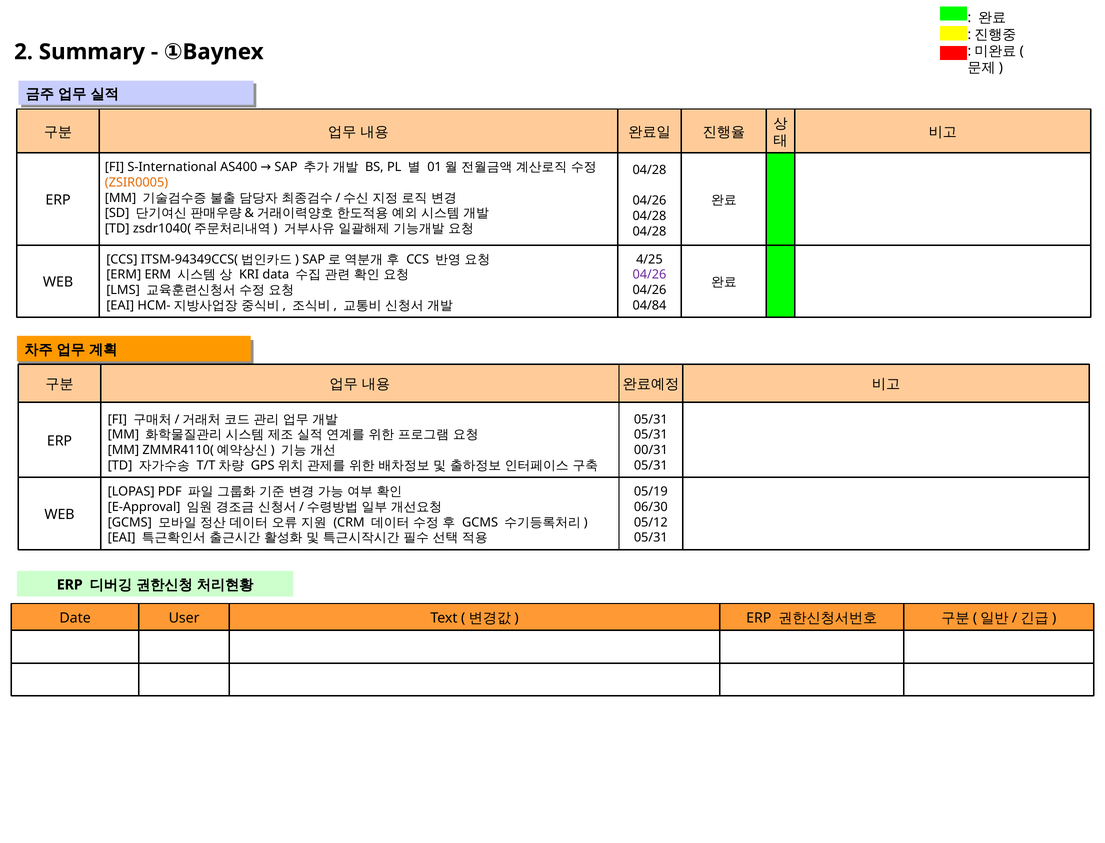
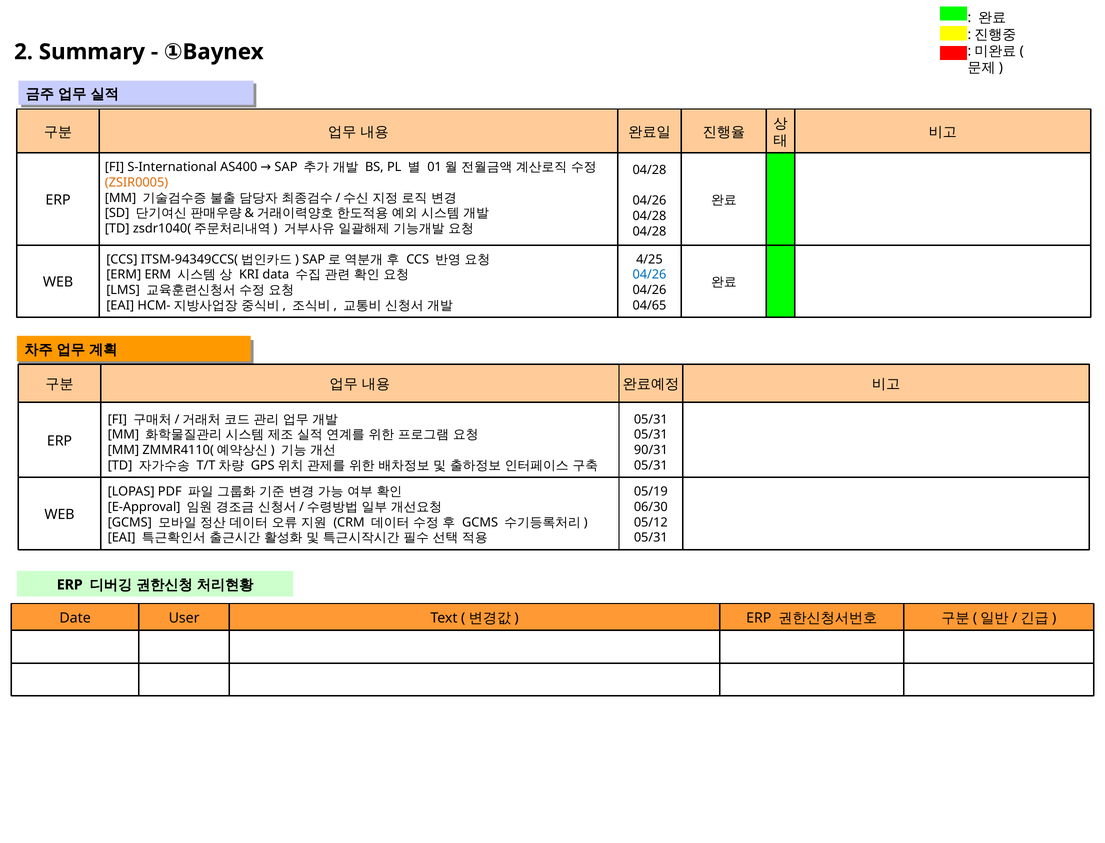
04/26 at (649, 275) colour: purple -> blue
04/84: 04/84 -> 04/65
00/31: 00/31 -> 90/31
